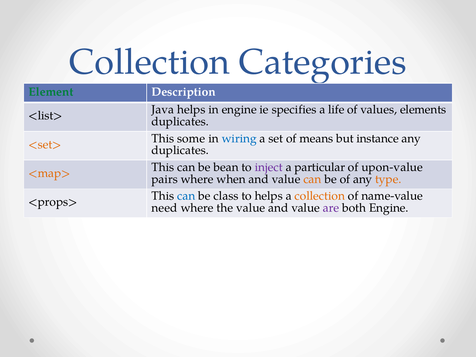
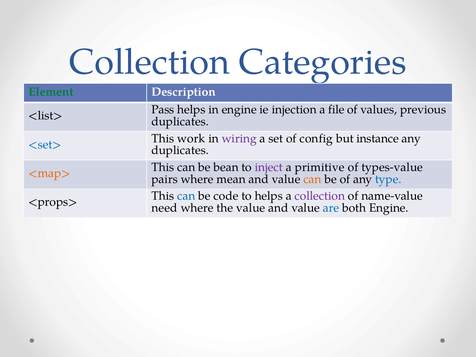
Java: Java -> Pass
specifies: specifies -> injection
life: life -> file
elements: elements -> previous
some: some -> work
wiring colour: blue -> purple
means: means -> config
<set> colour: orange -> blue
particular: particular -> primitive
upon-value: upon-value -> types-value
when: when -> mean
type colour: orange -> blue
class: class -> code
collection at (320, 196) colour: orange -> purple
are colour: purple -> blue
